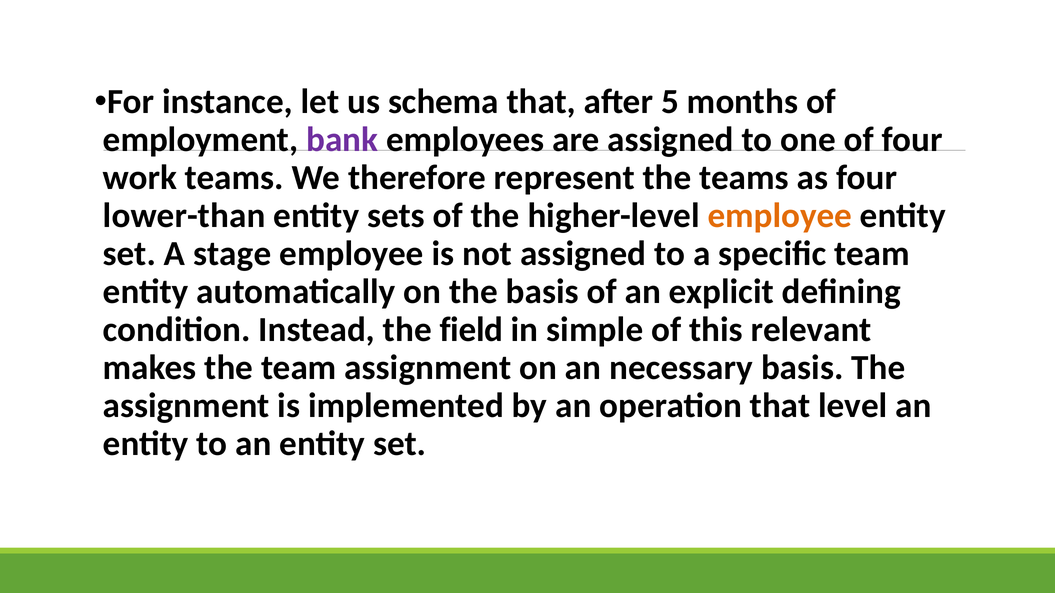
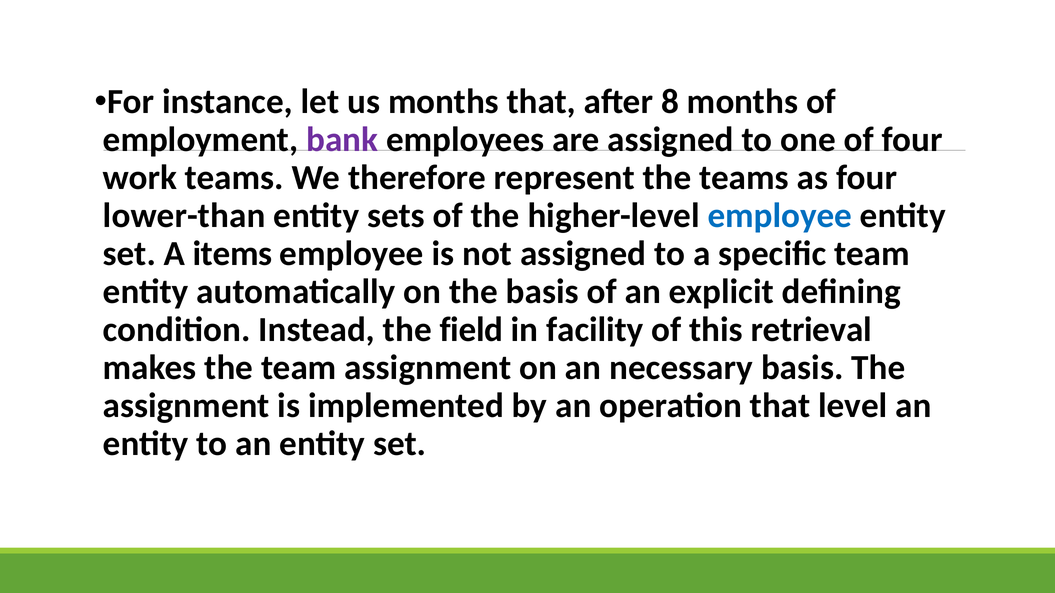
us schema: schema -> months
5: 5 -> 8
employee at (780, 216) colour: orange -> blue
stage: stage -> items
simple: simple -> facility
relevant: relevant -> retrieval
